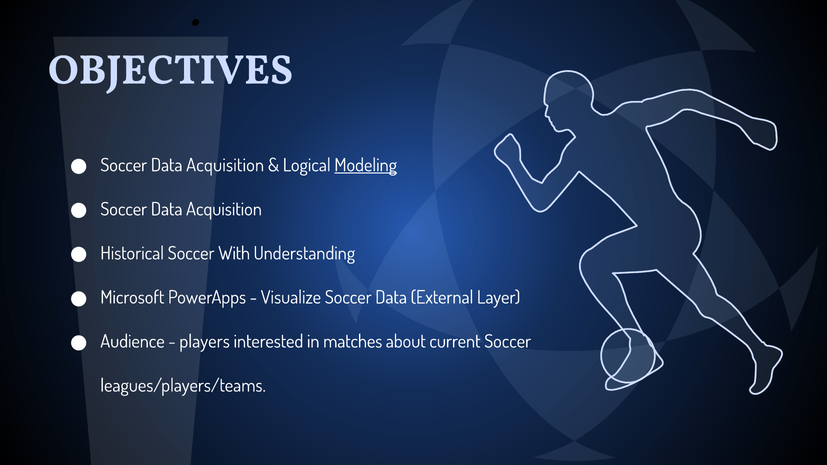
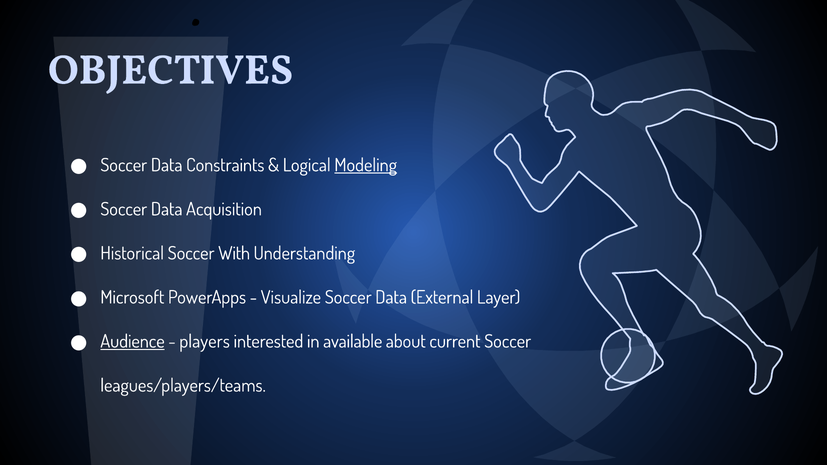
Acquisition at (225, 165): Acquisition -> Constraints
Audience underline: none -> present
matches: matches -> available
